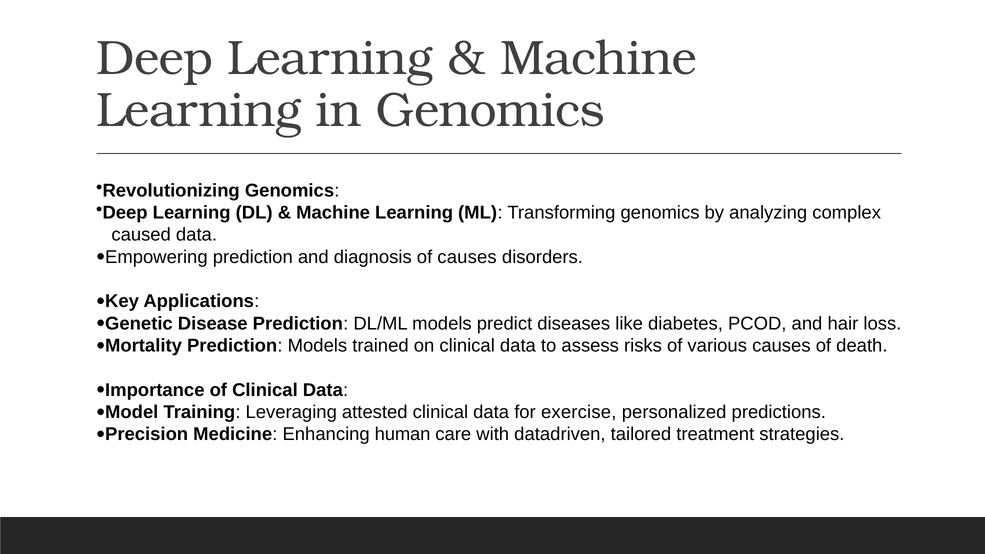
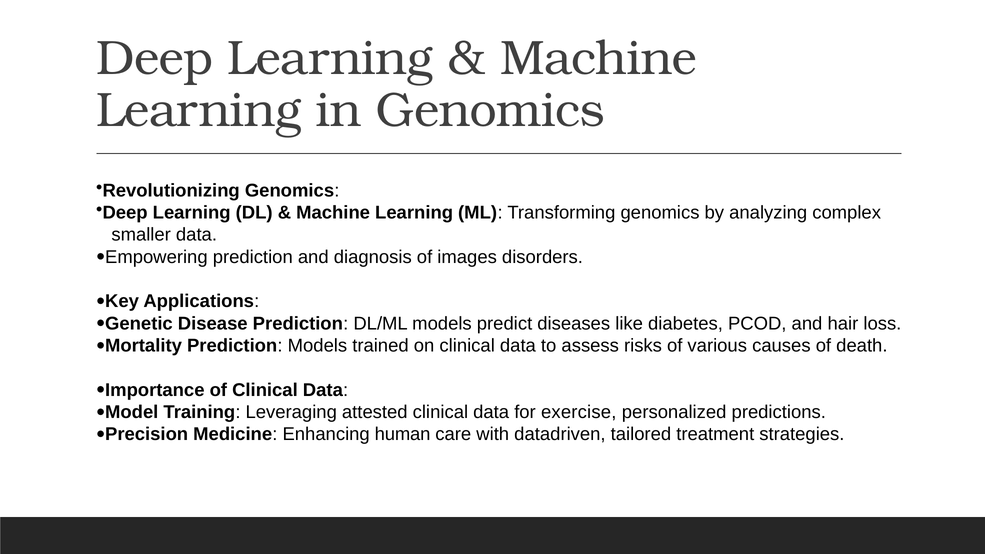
caused: caused -> smaller
of causes: causes -> images
